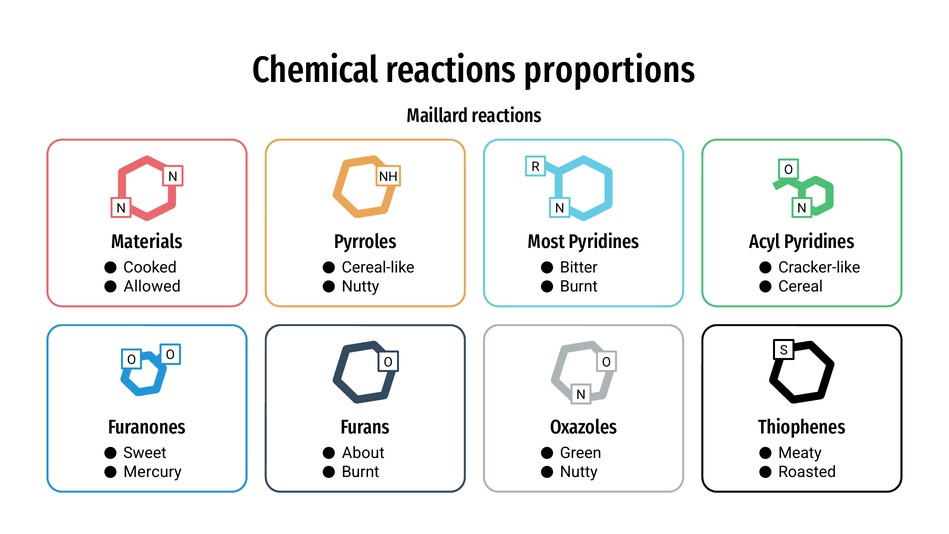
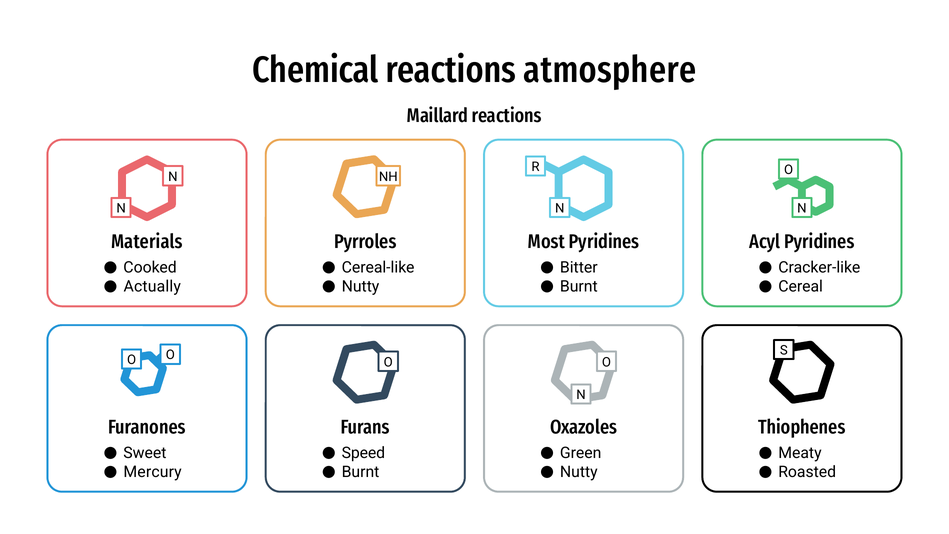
proportions: proportions -> atmosphere
Allowed: Allowed -> Actually
About: About -> Speed
